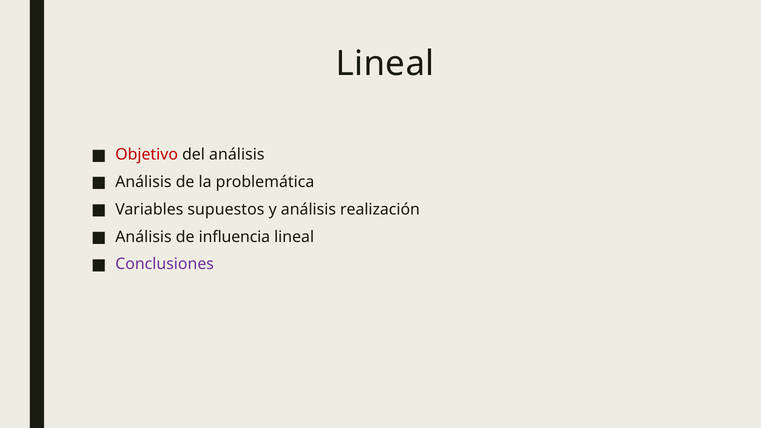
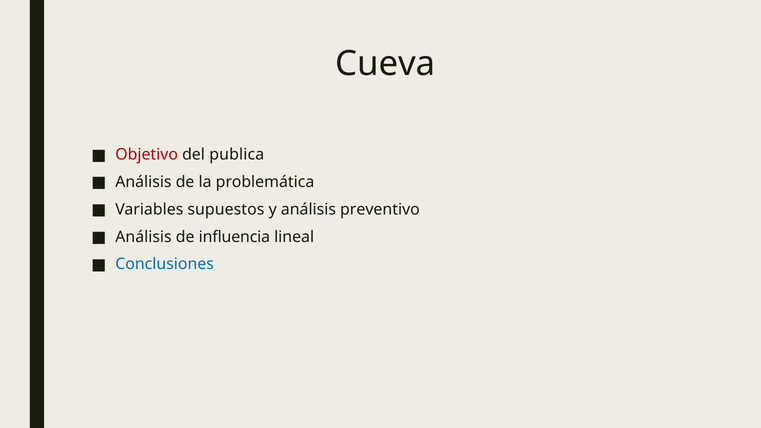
Lineal at (385, 64): Lineal -> Cueva
del análisis: análisis -> publica
realización: realización -> preventivo
Conclusiones colour: purple -> blue
